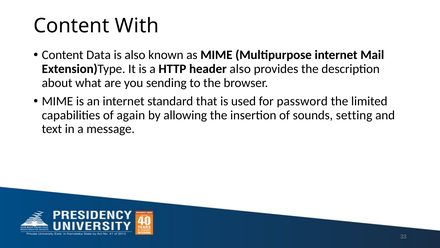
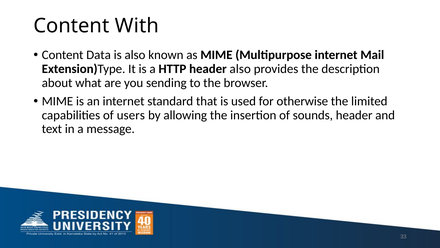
password: password -> otherwise
again: again -> users
sounds setting: setting -> header
